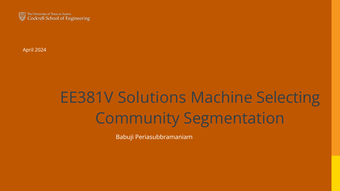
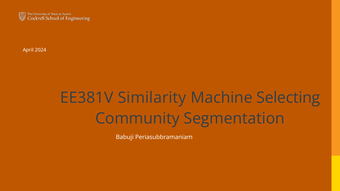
Solutions: Solutions -> Similarity
